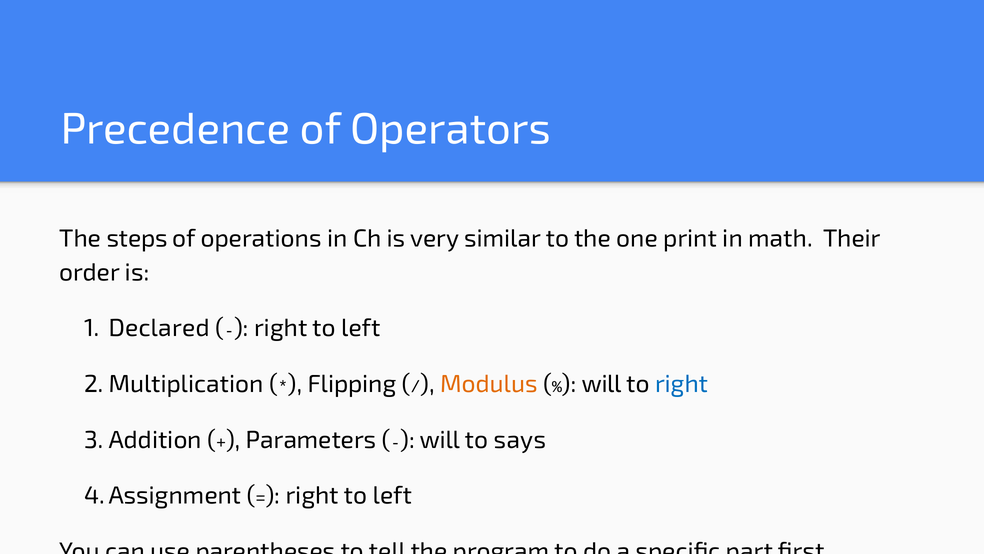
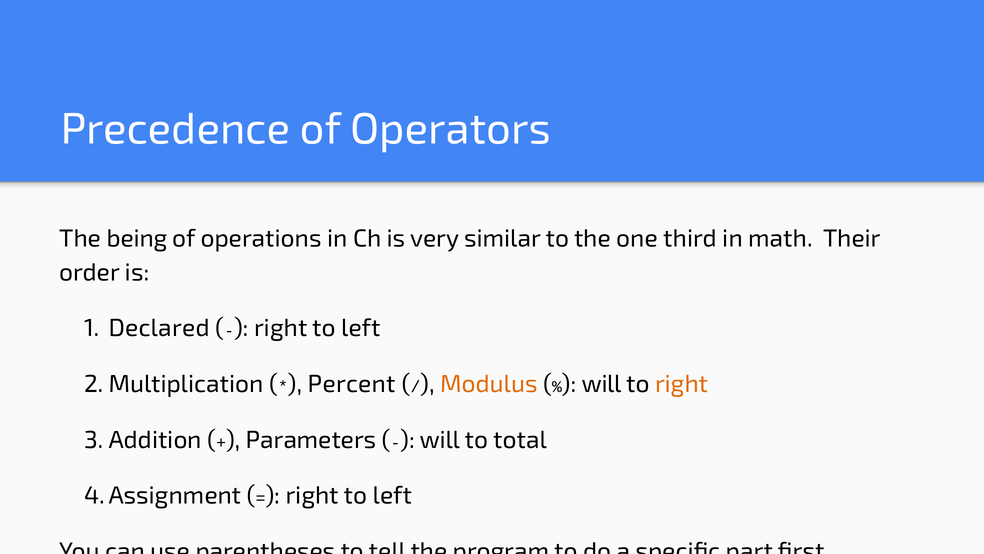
steps: steps -> being
print: print -> third
Flipping: Flipping -> Percent
right at (682, 384) colour: blue -> orange
says: says -> total
